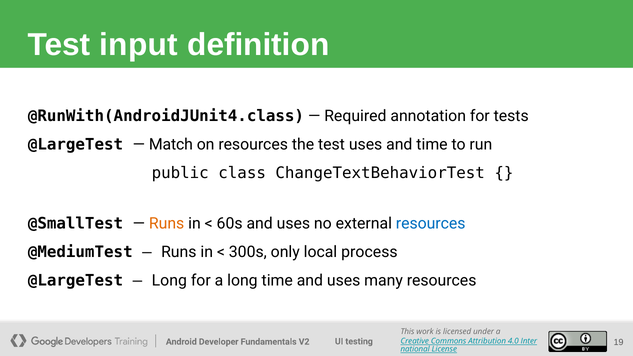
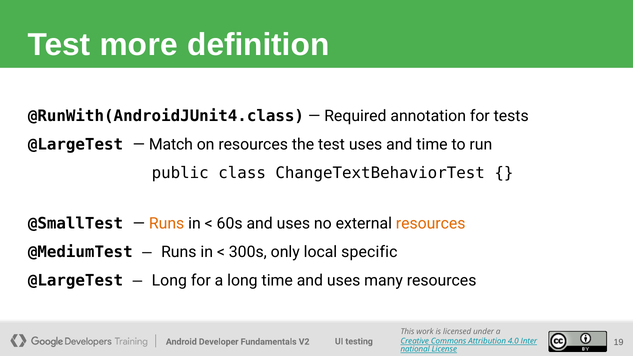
input: input -> more
resources at (431, 223) colour: blue -> orange
process: process -> specific
